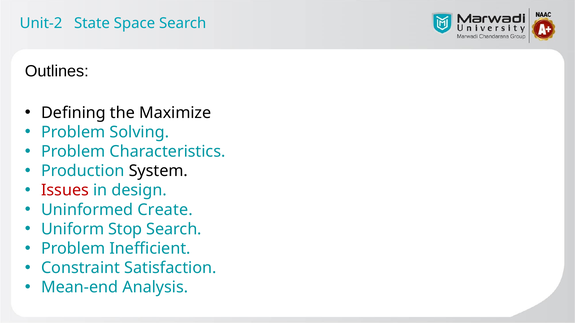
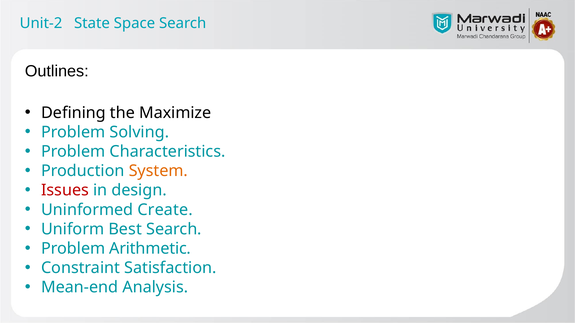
System colour: black -> orange
Stop: Stop -> Best
Inefficient: Inefficient -> Arithmetic
